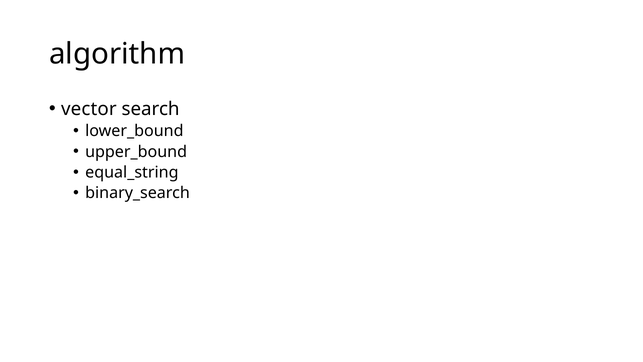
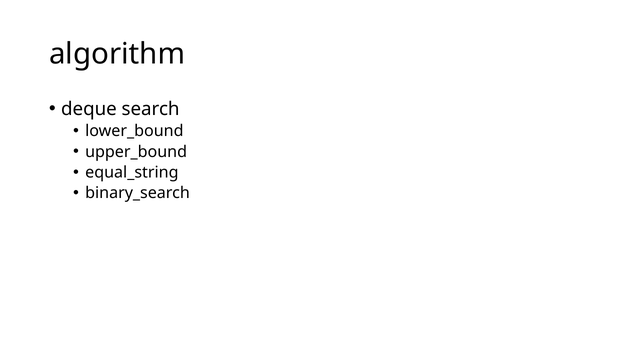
vector: vector -> deque
